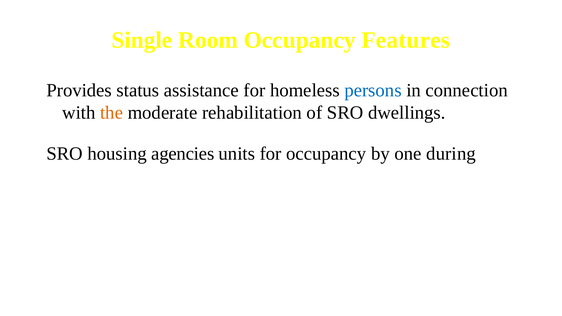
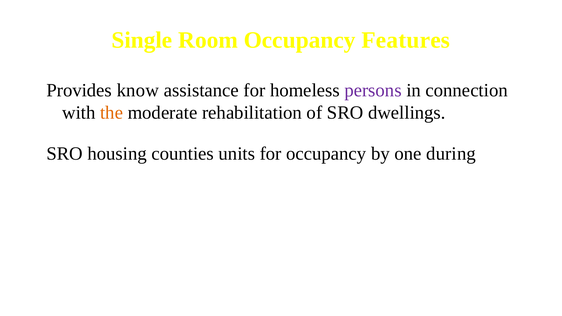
status: status -> know
persons colour: blue -> purple
agencies: agencies -> counties
